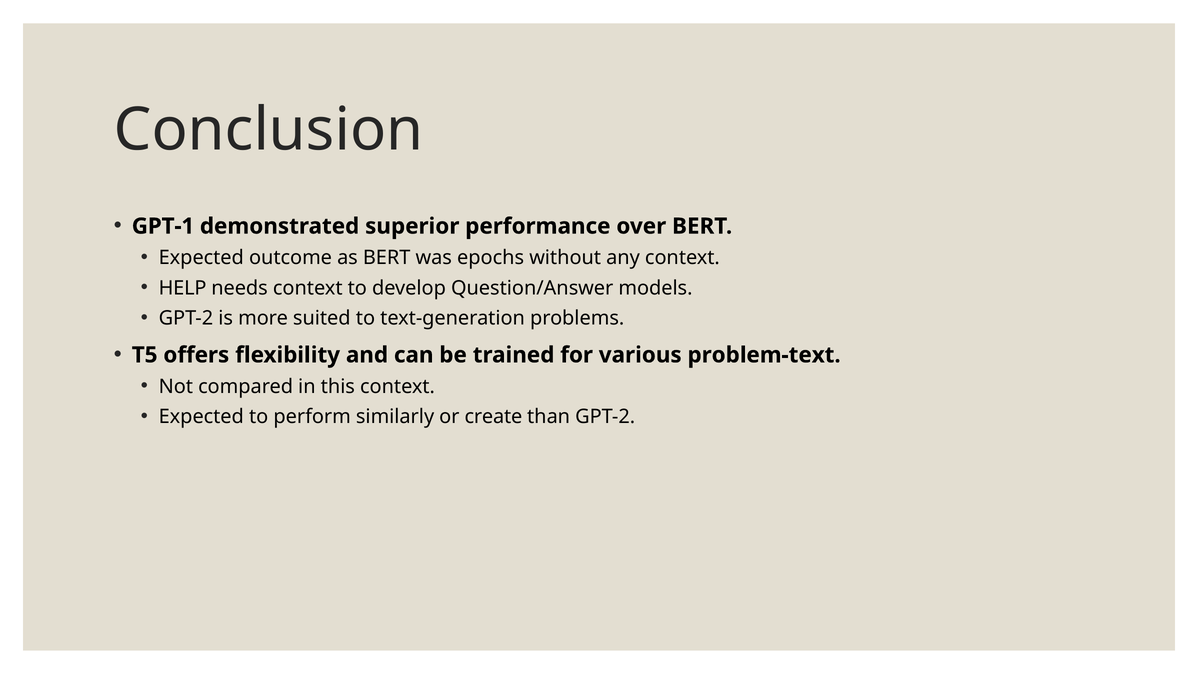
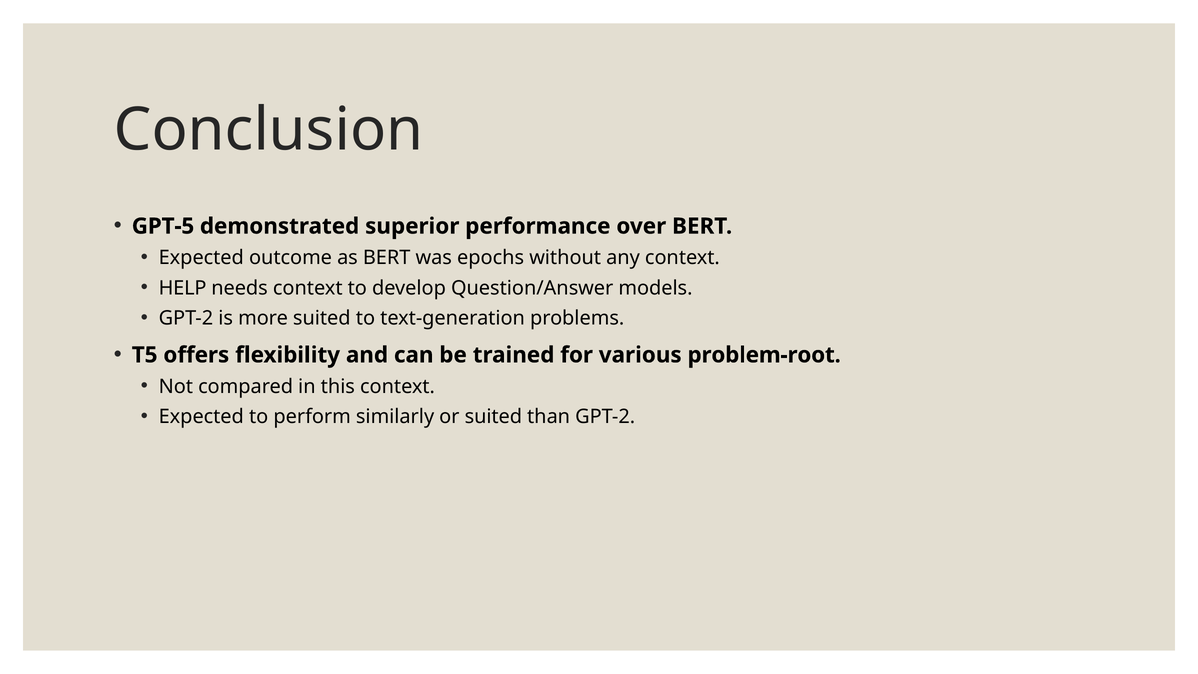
GPT-1: GPT-1 -> GPT-5
problem-text: problem-text -> problem-root
or create: create -> suited
